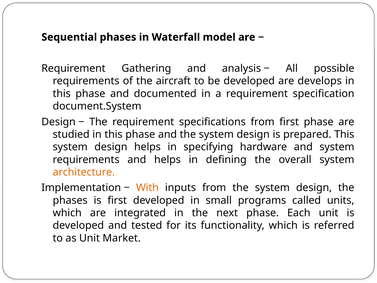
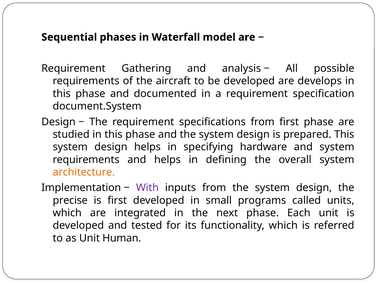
With colour: orange -> purple
phases at (70, 200): phases -> precise
Market: Market -> Human
